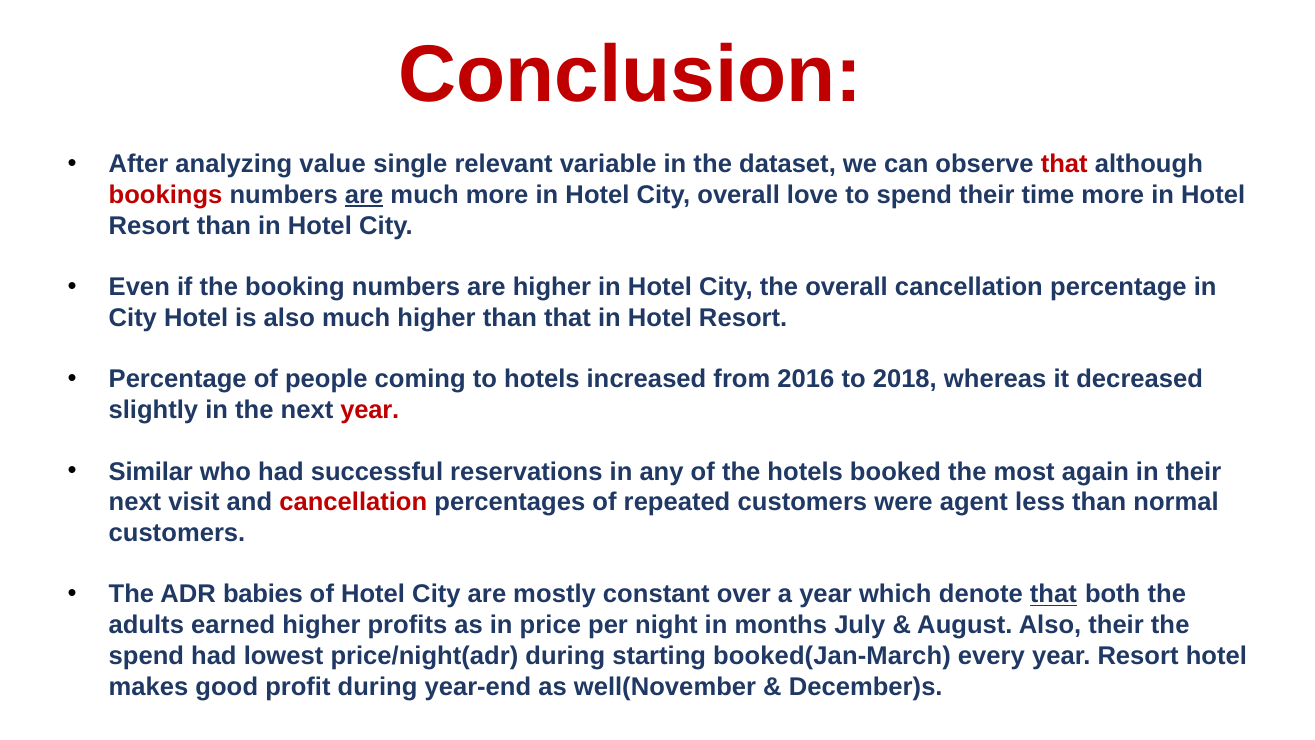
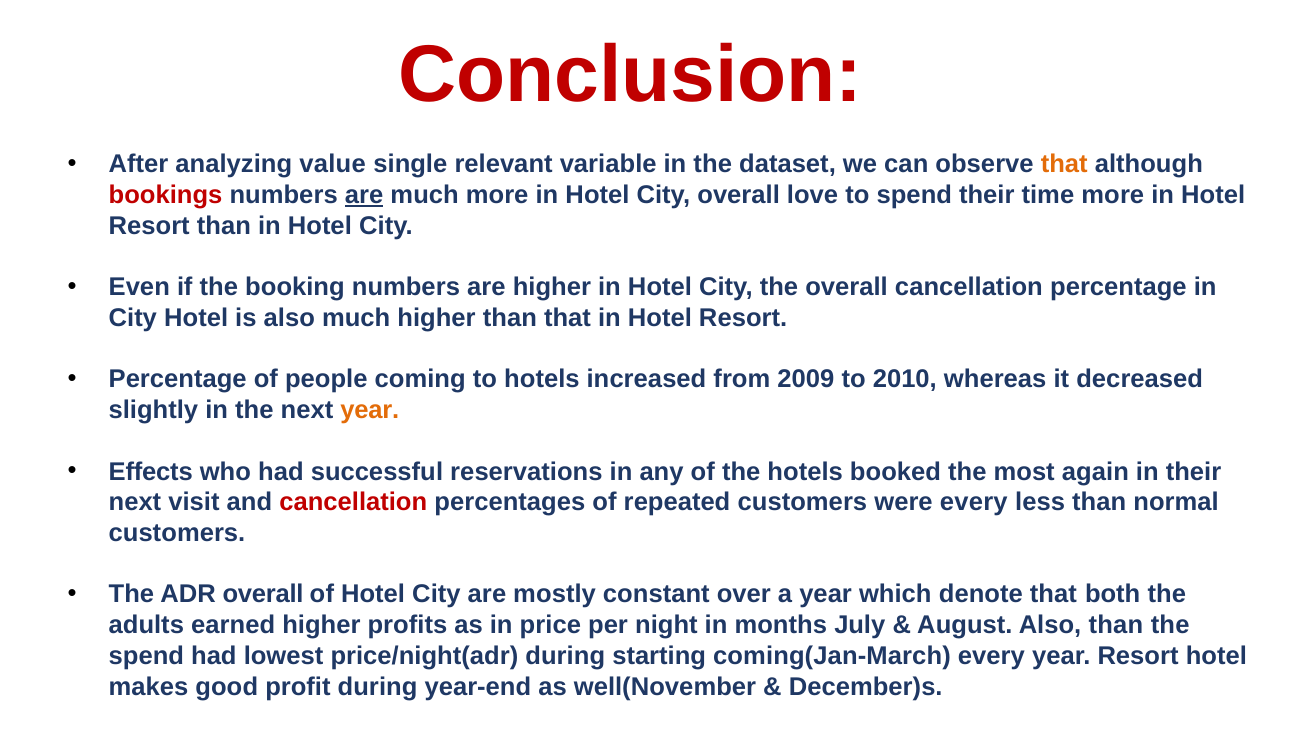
that at (1064, 164) colour: red -> orange
2016: 2016 -> 2009
2018: 2018 -> 2010
year at (370, 410) colour: red -> orange
Similar: Similar -> Effects
were agent: agent -> every
ADR babies: babies -> overall
that at (1053, 594) underline: present -> none
Also their: their -> than
booked(Jan-March: booked(Jan-March -> coming(Jan-March
